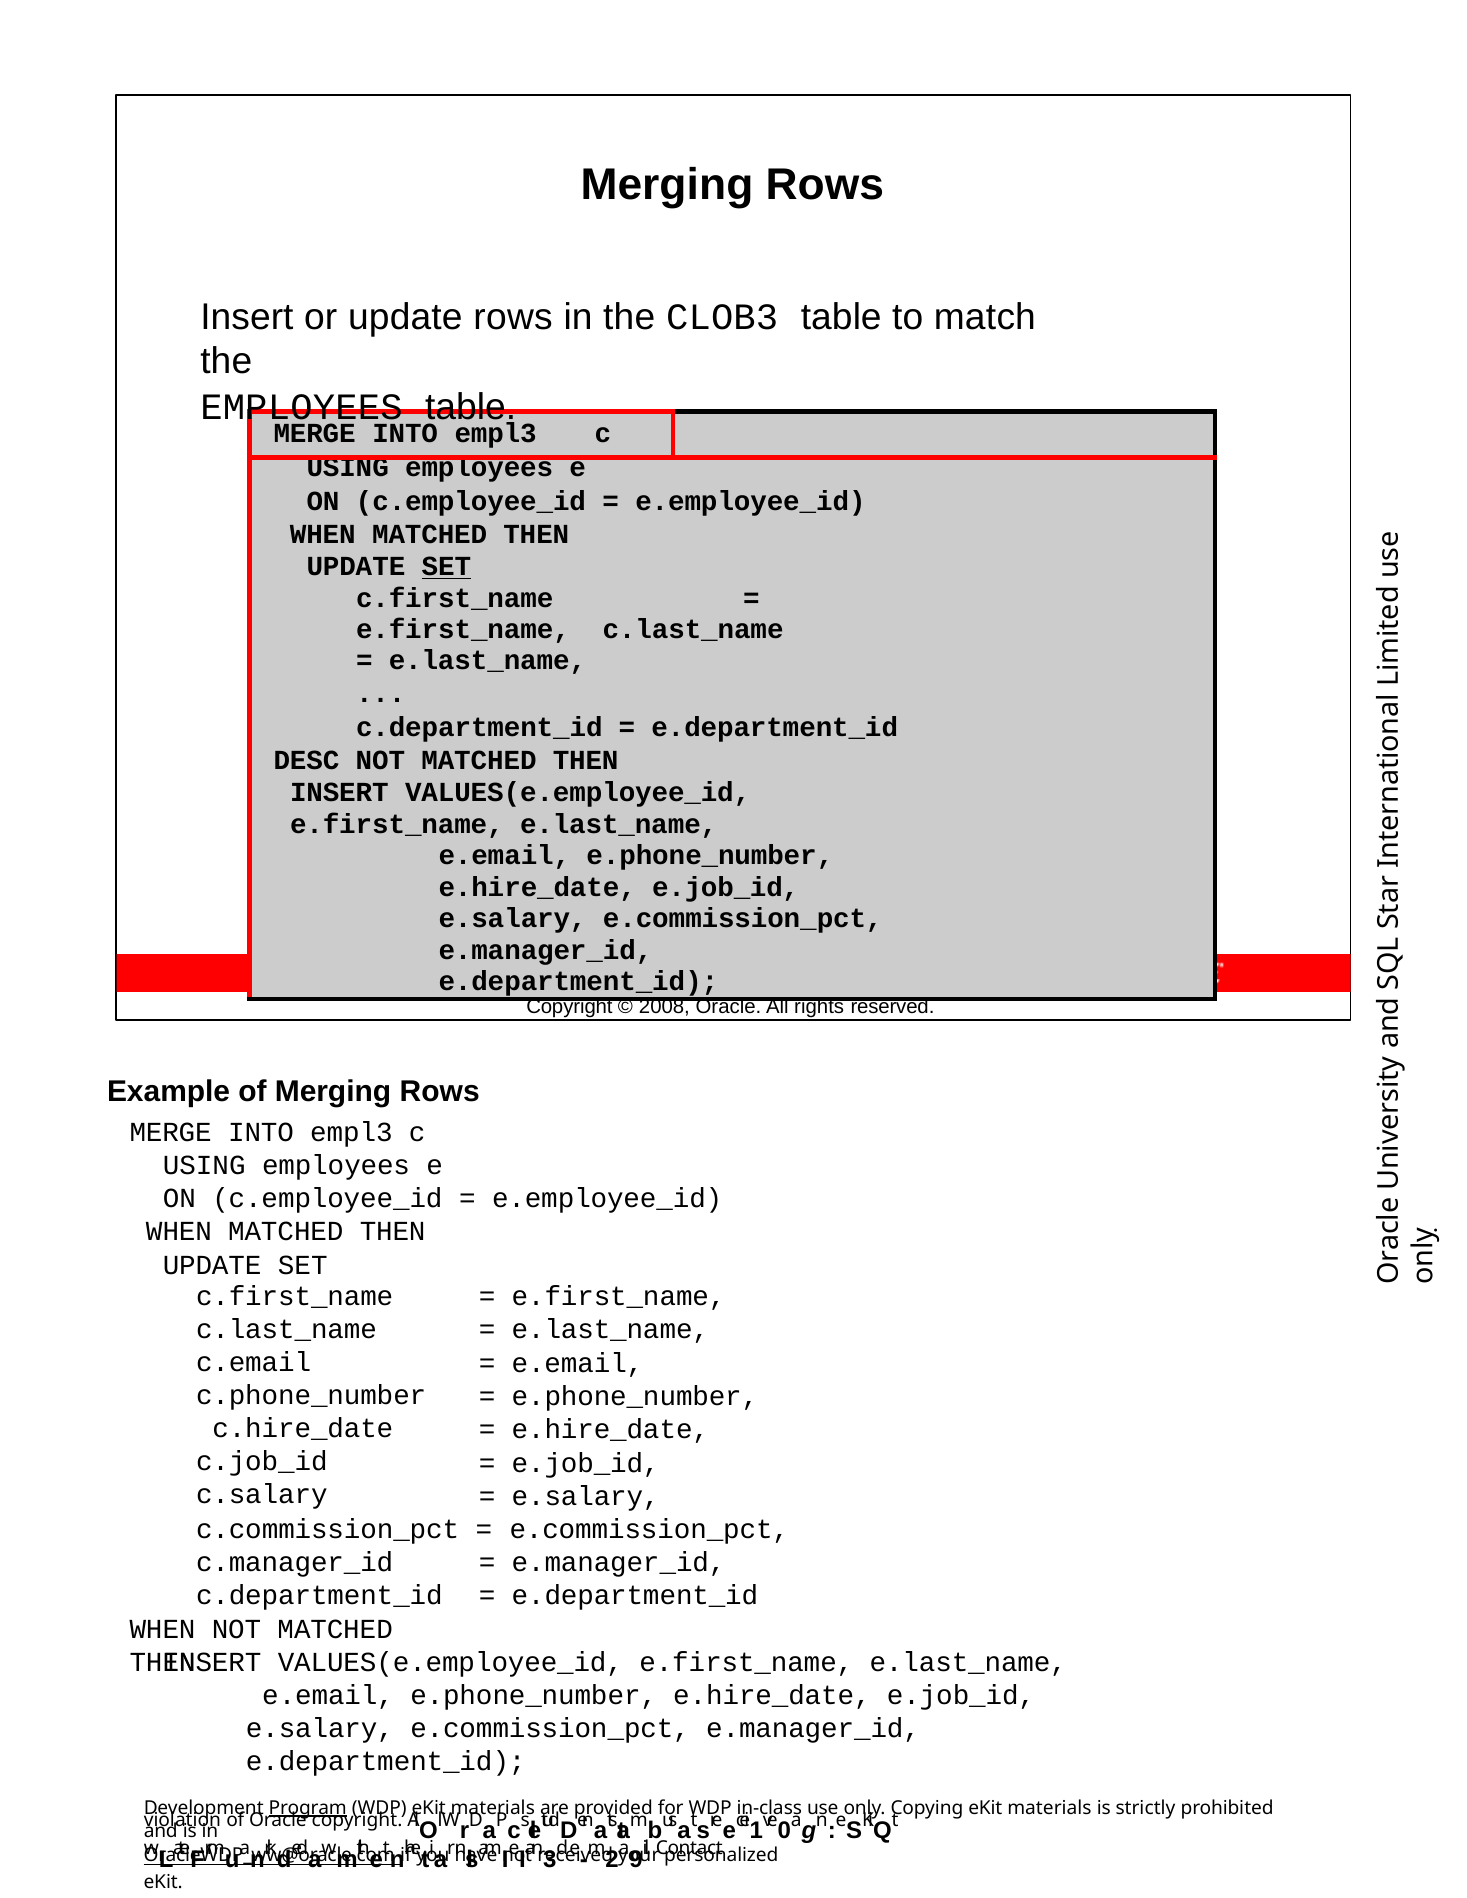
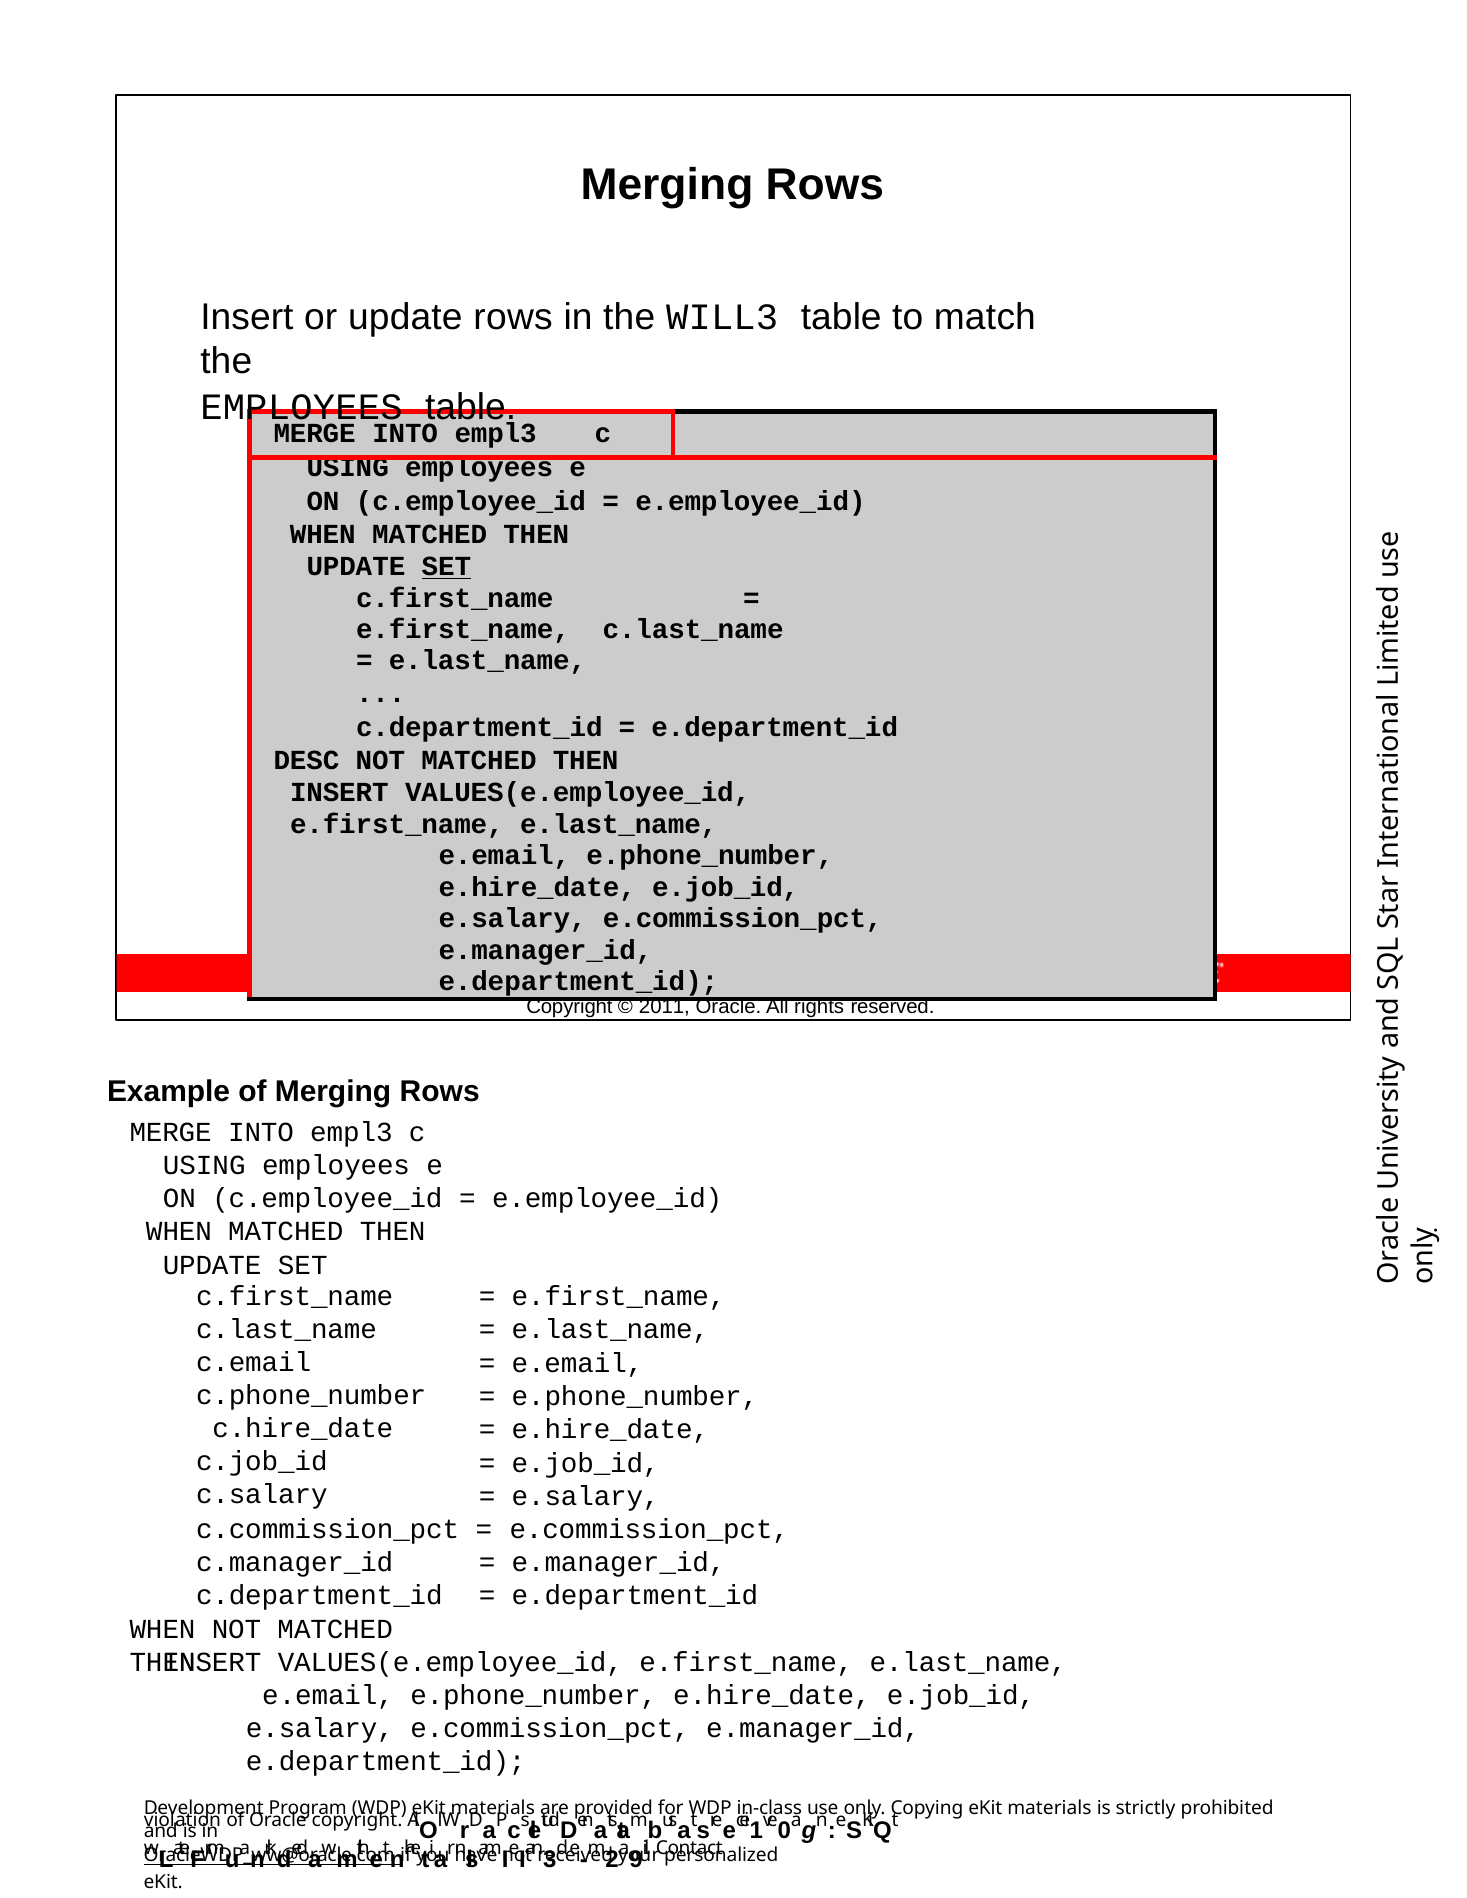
CLOB3: CLOB3 -> WILL3
2008: 2008 -> 2011
Program underline: present -> none
